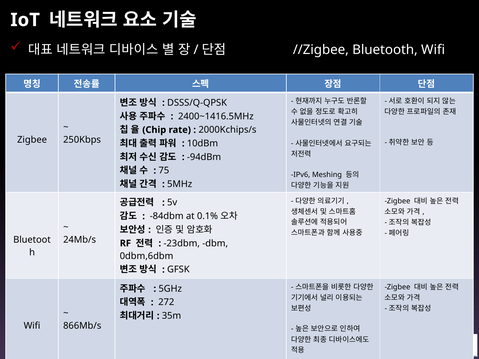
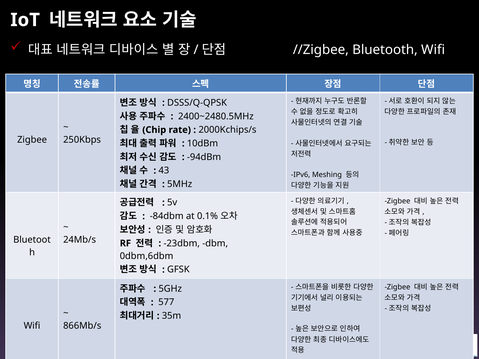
2400~1416.5MHz: 2400~1416.5MHz -> 2400~2480.5MHz
75: 75 -> 43
272: 272 -> 577
